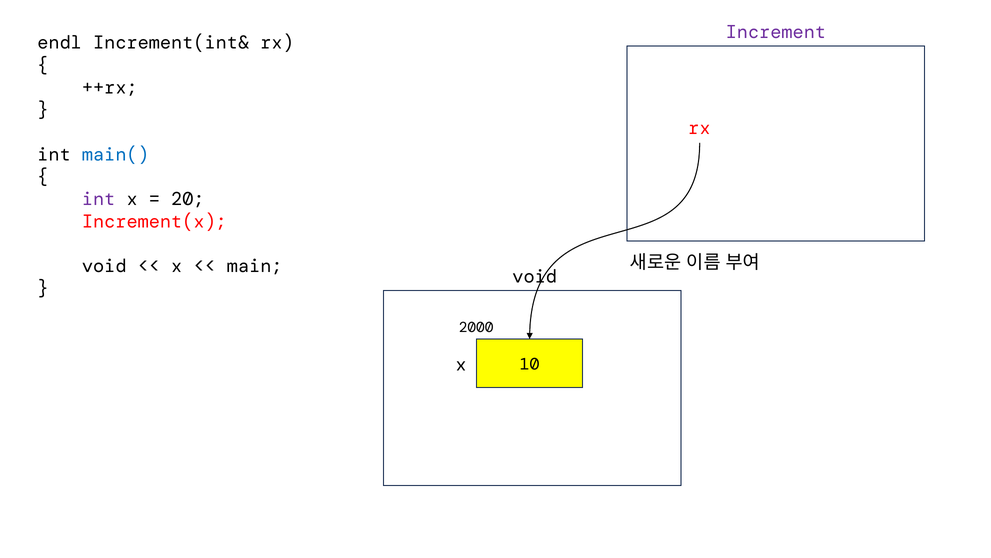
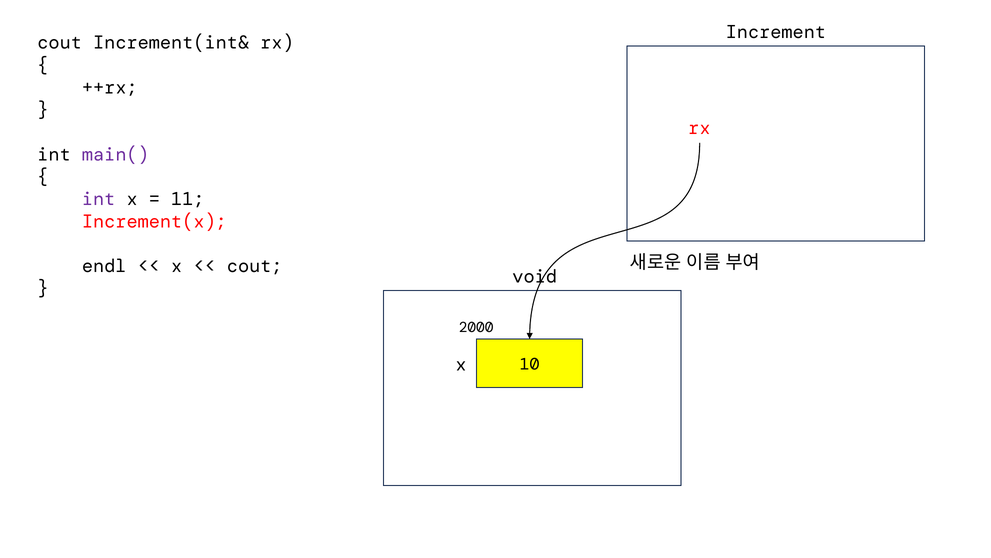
Increment colour: purple -> black
endl at (60, 43): endl -> cout
main( colour: blue -> purple
20: 20 -> 11
void at (104, 266): void -> endl
main at (255, 266): main -> cout
